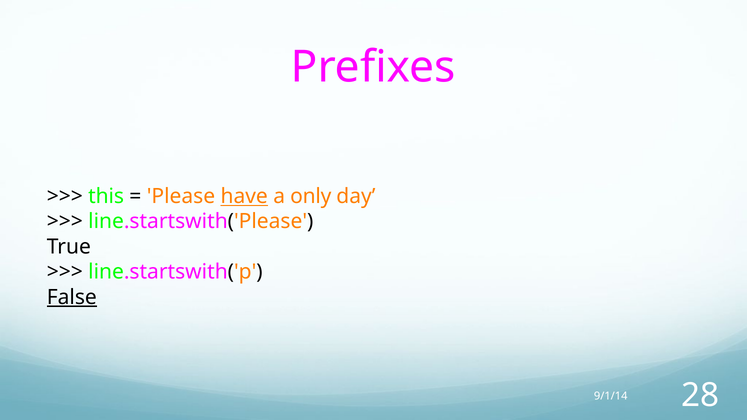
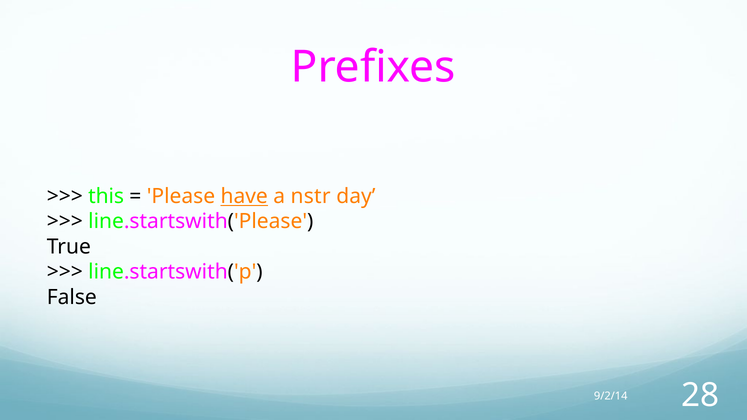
only: only -> nstr
False underline: present -> none
9/1/14: 9/1/14 -> 9/2/14
